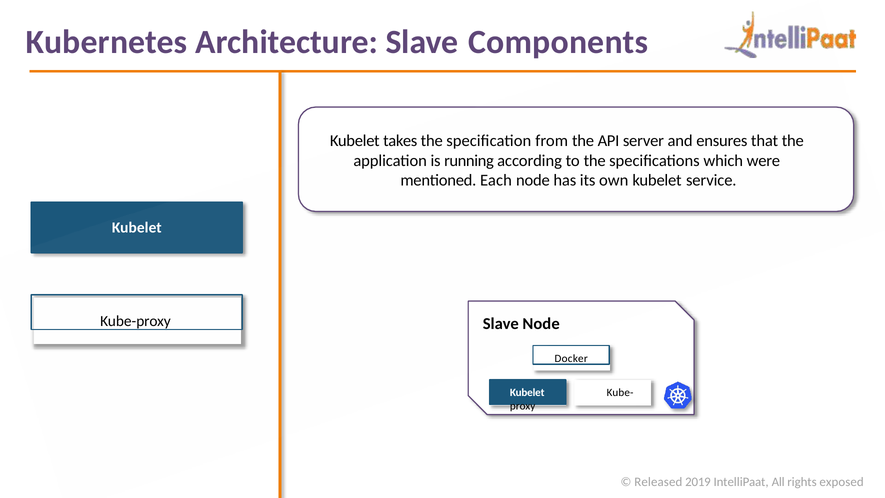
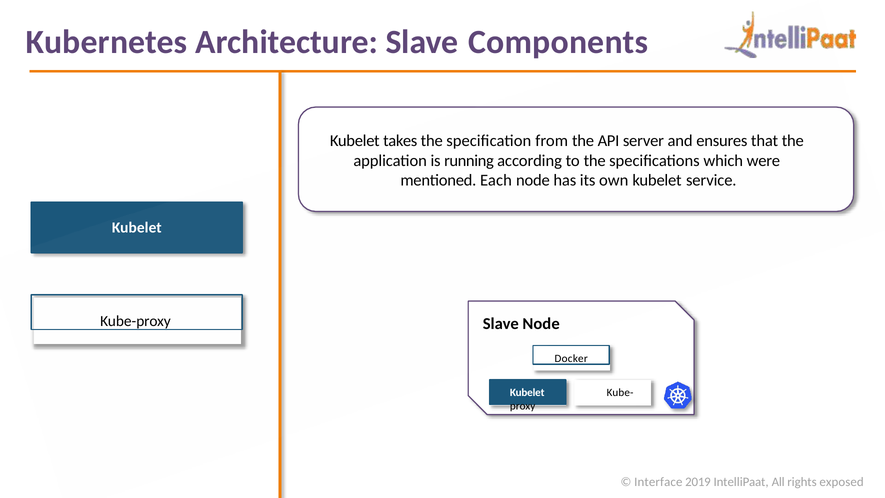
Released: Released -> Interface
